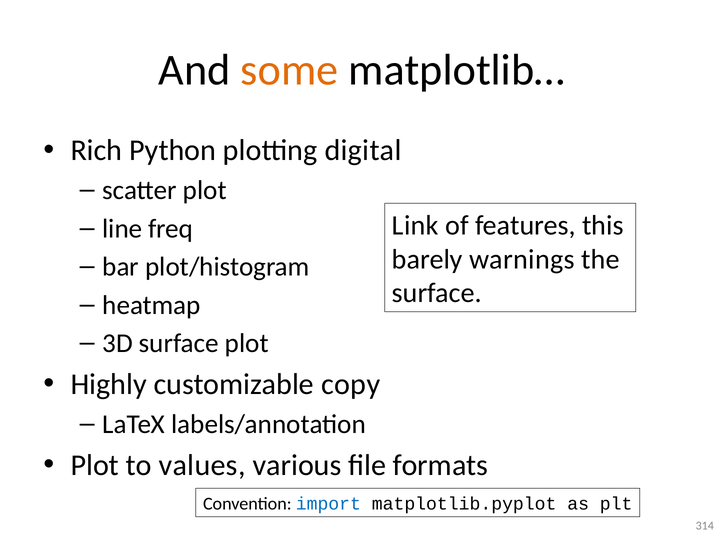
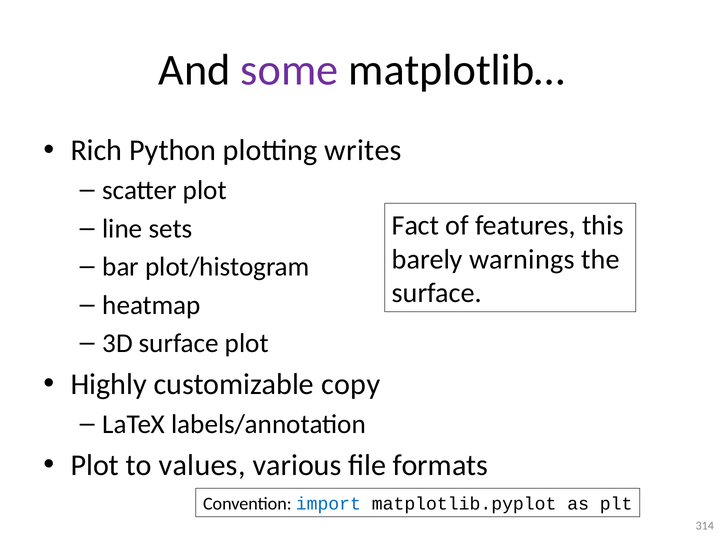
some colour: orange -> purple
digital: digital -> writes
Link: Link -> Fact
freq: freq -> sets
